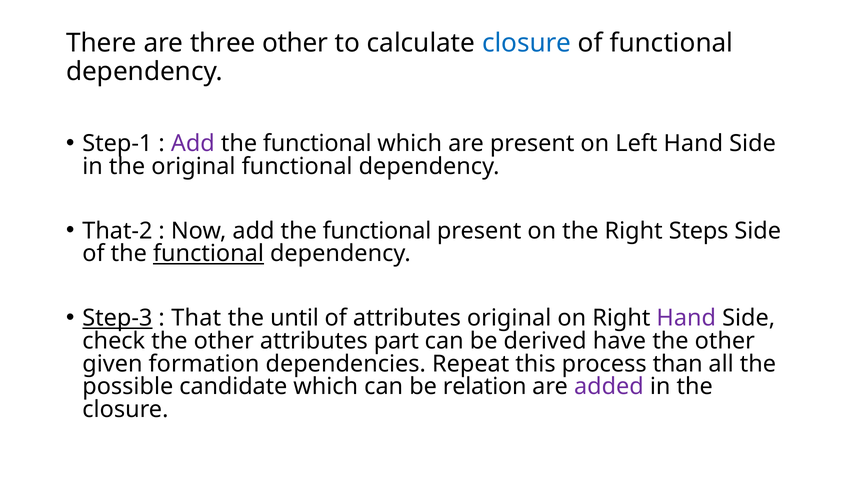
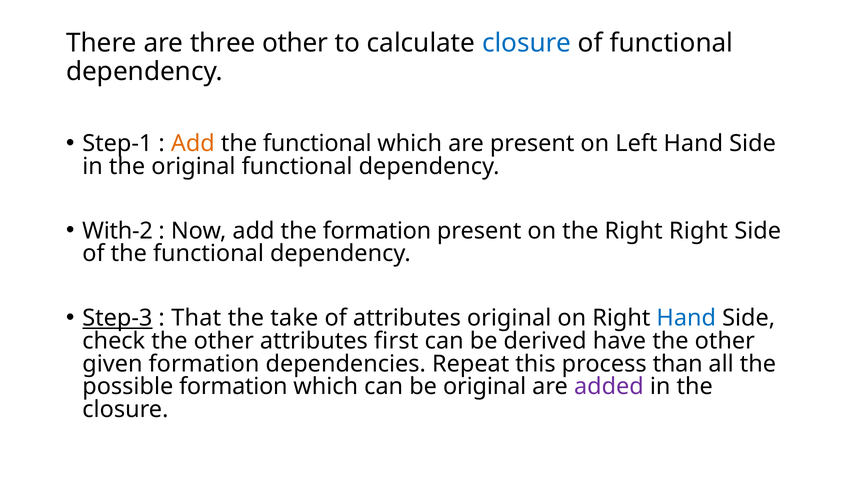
Add at (193, 144) colour: purple -> orange
That-2: That-2 -> With-2
Now add the functional: functional -> formation
Right Steps: Steps -> Right
functional at (208, 254) underline: present -> none
until: until -> take
Hand at (686, 318) colour: purple -> blue
part: part -> first
possible candidate: candidate -> formation
be relation: relation -> original
